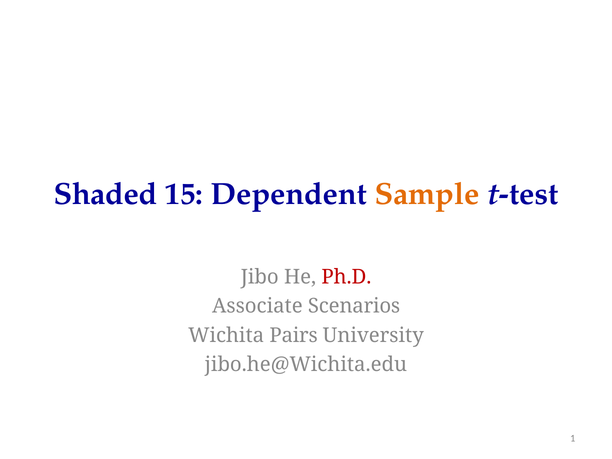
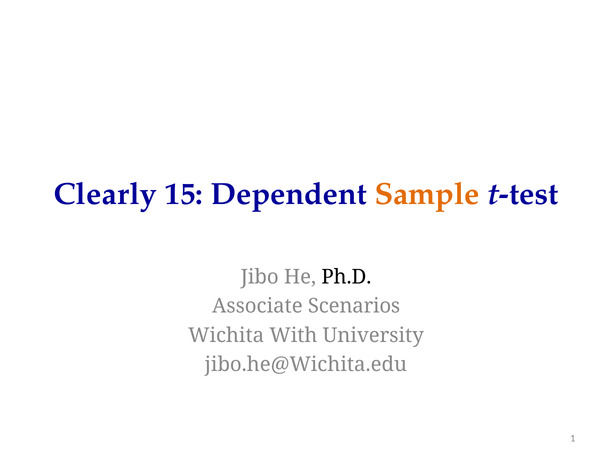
Shaded: Shaded -> Clearly
Ph.D colour: red -> black
Pairs: Pairs -> With
